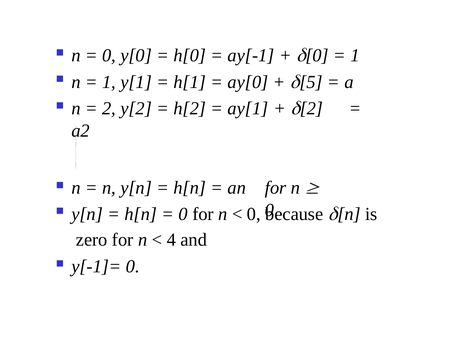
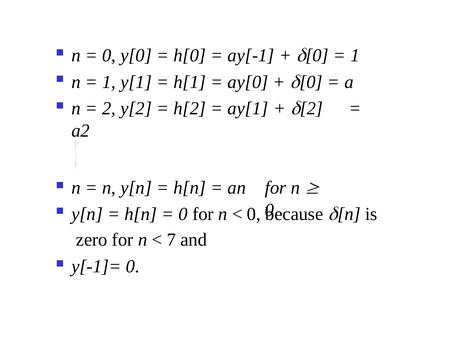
5 at (311, 82): 5 -> 0
4: 4 -> 7
